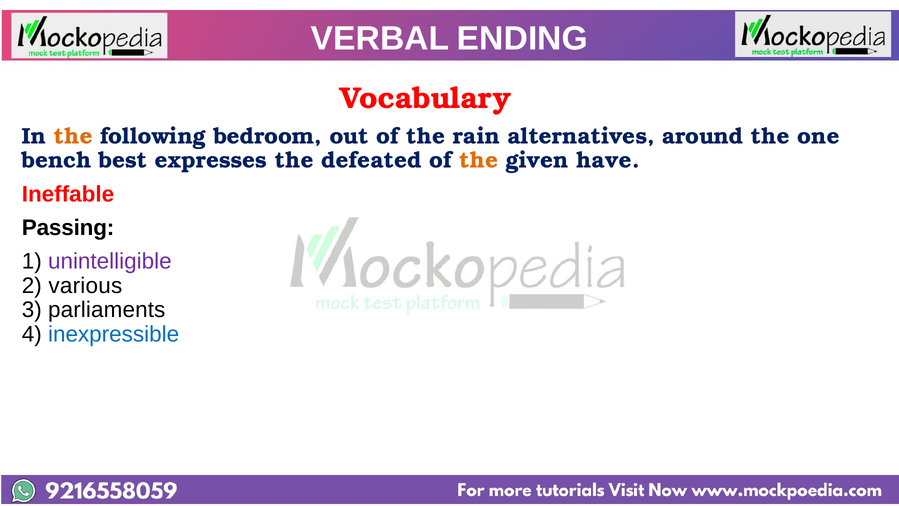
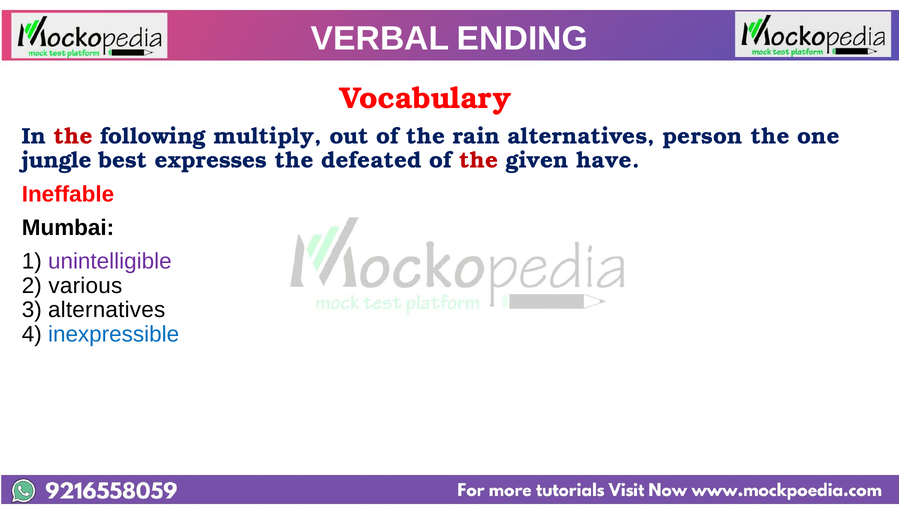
the at (73, 136) colour: orange -> red
bedroom: bedroom -> multiply
around: around -> person
bench: bench -> jungle
the at (479, 160) colour: orange -> red
Passing: Passing -> Mumbai
3 parliaments: parliaments -> alternatives
